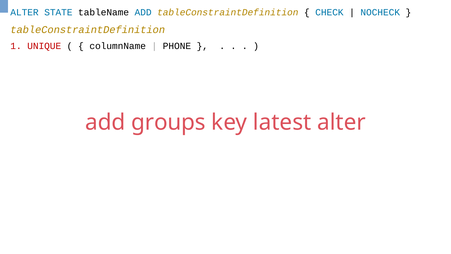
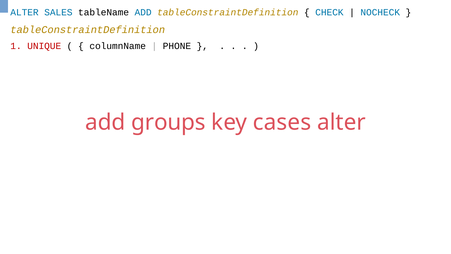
STATE: STATE -> SALES
latest: latest -> cases
